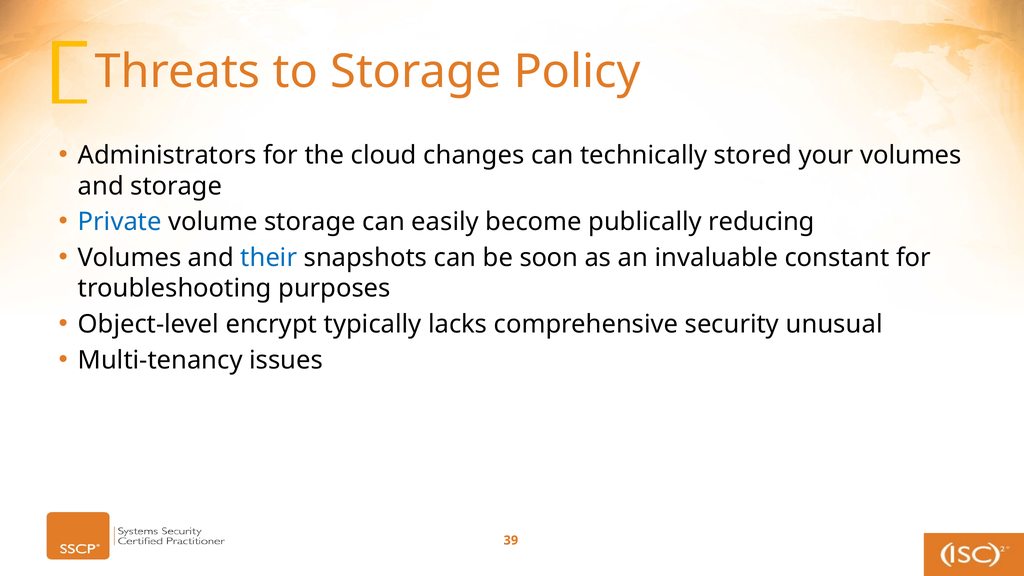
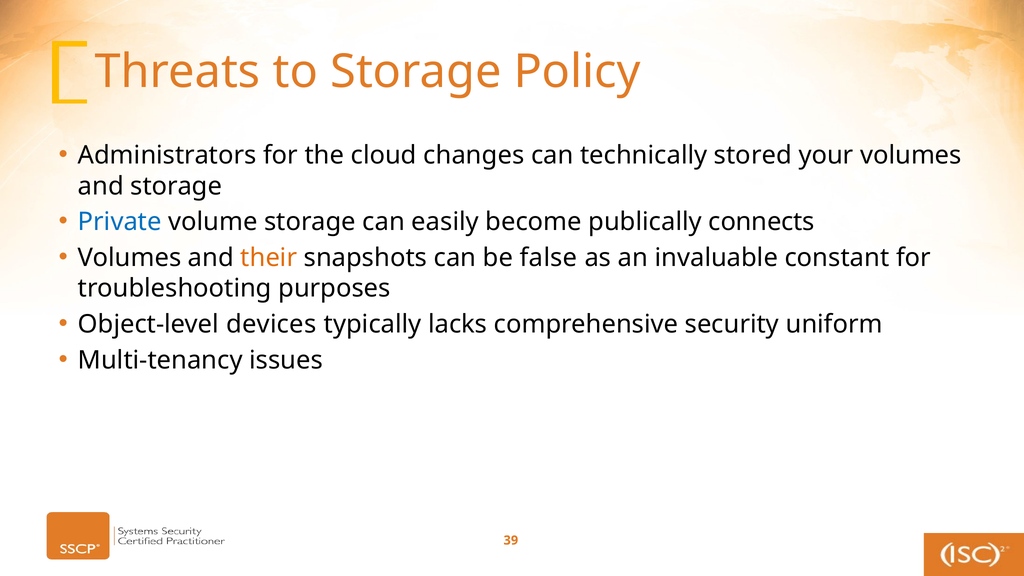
reducing: reducing -> connects
their colour: blue -> orange
soon: soon -> false
encrypt: encrypt -> devices
unusual: unusual -> uniform
